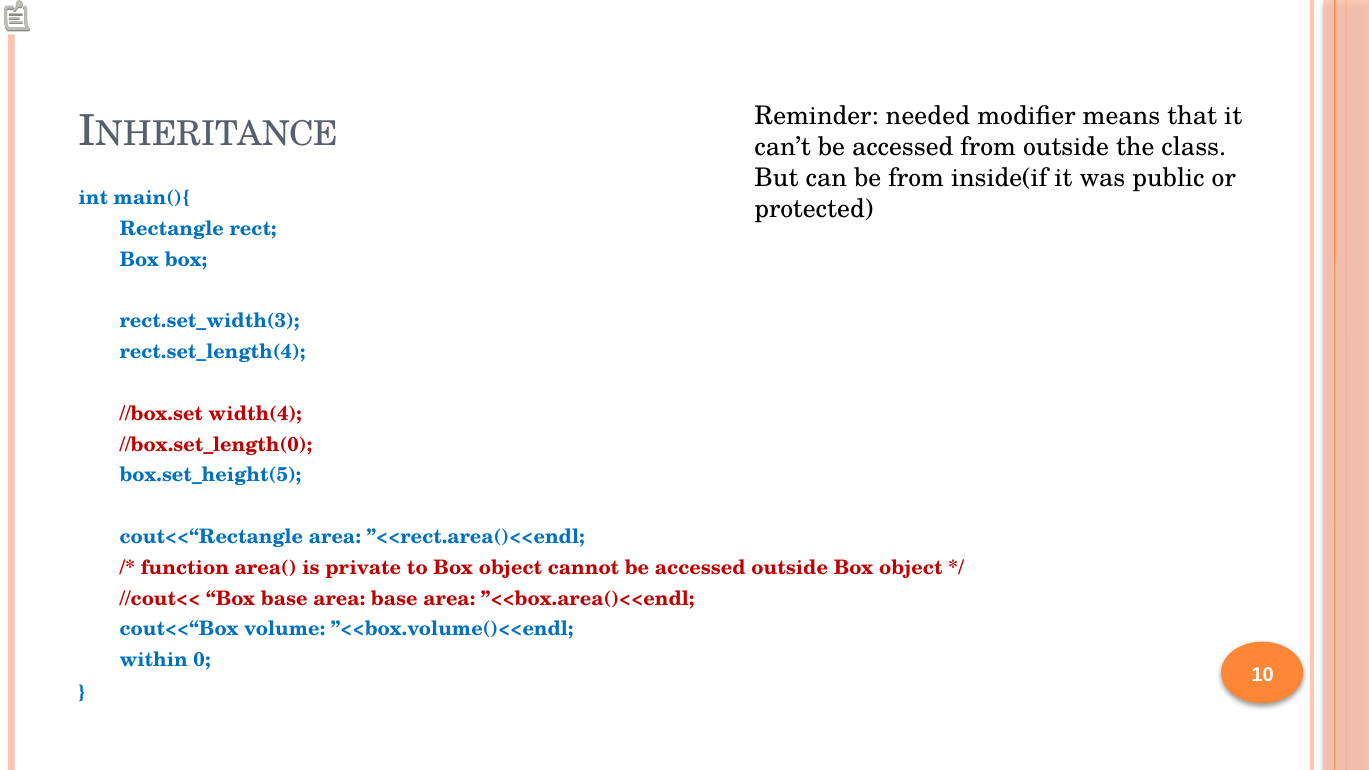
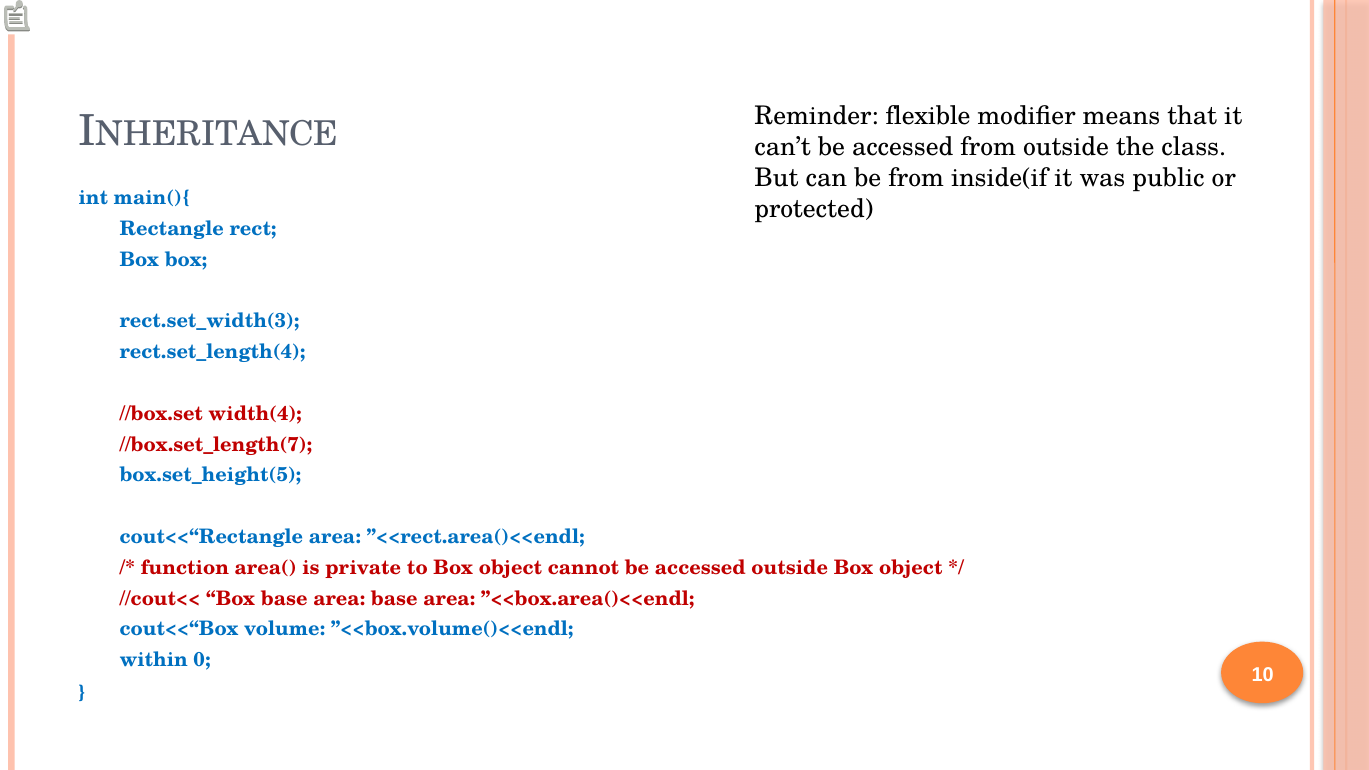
needed: needed -> flexible
//box.set_length(0: //box.set_length(0 -> //box.set_length(7
